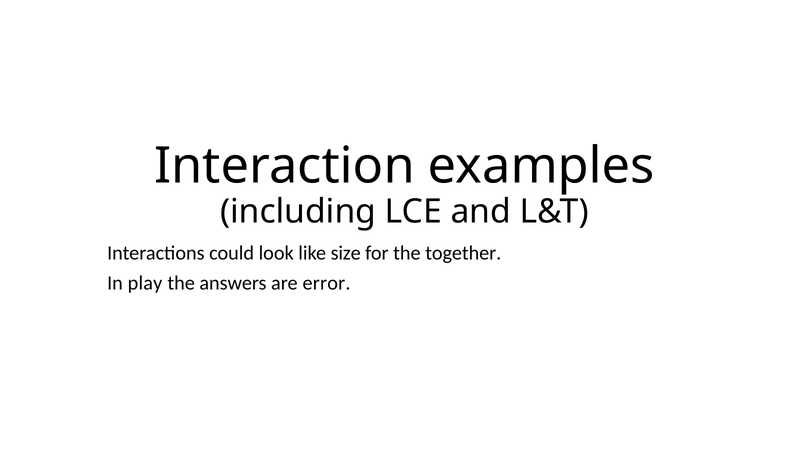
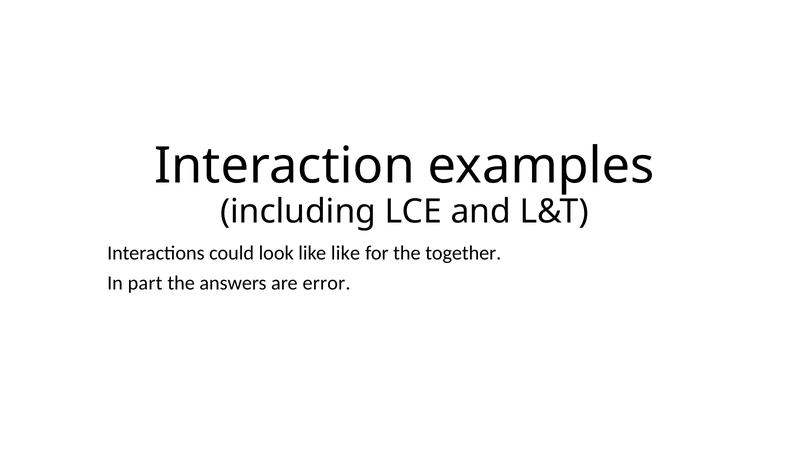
like size: size -> like
play: play -> part
